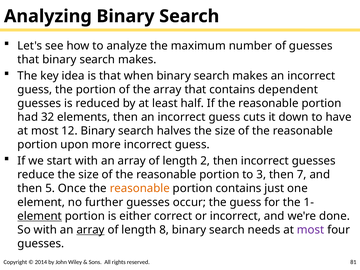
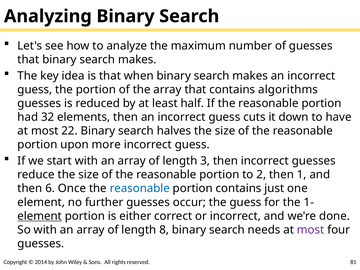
dependent: dependent -> algorithms
12: 12 -> 22
2: 2 -> 3
3: 3 -> 2
7: 7 -> 1
5: 5 -> 6
reasonable at (140, 188) colour: orange -> blue
array at (91, 230) underline: present -> none
